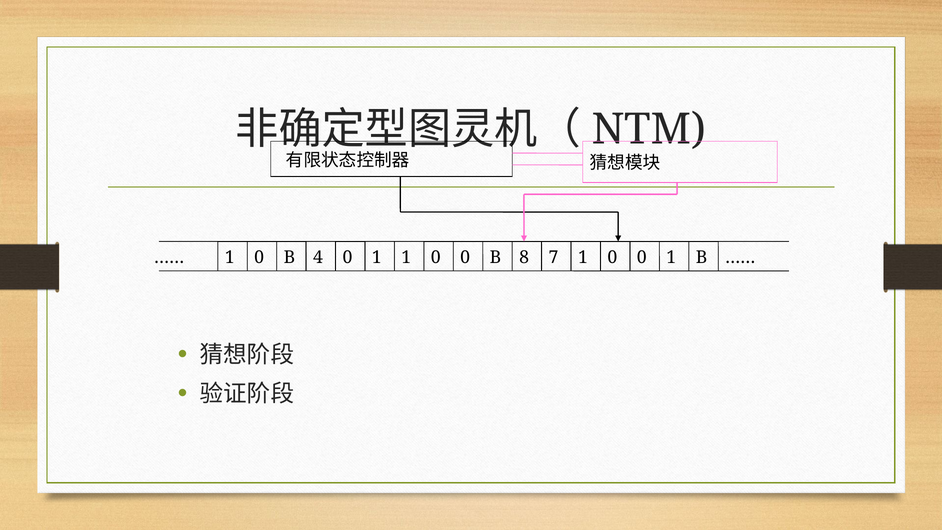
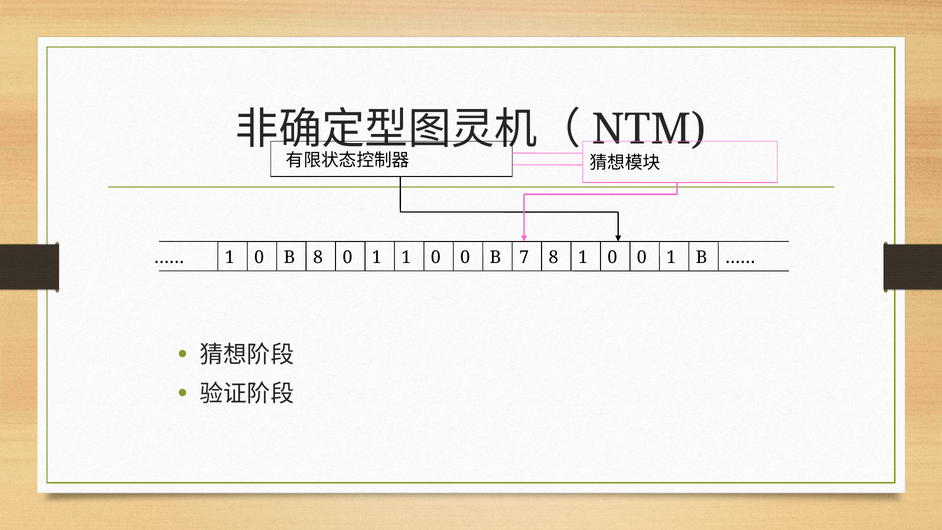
4 at (318, 257): 4 -> 8
8: 8 -> 7
1 1 7: 7 -> 8
